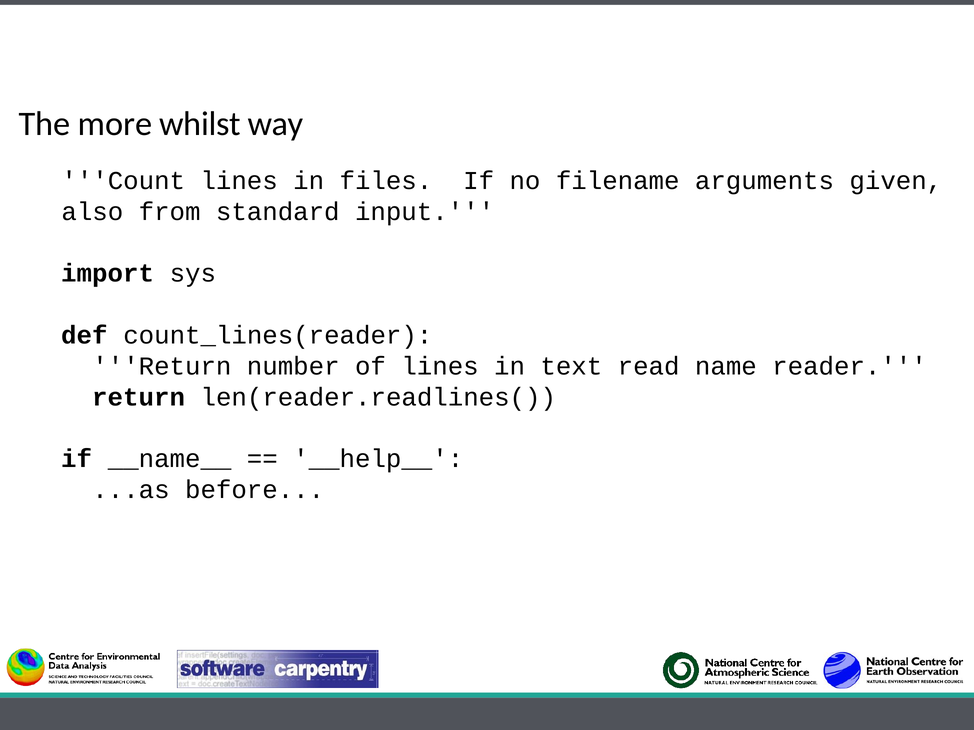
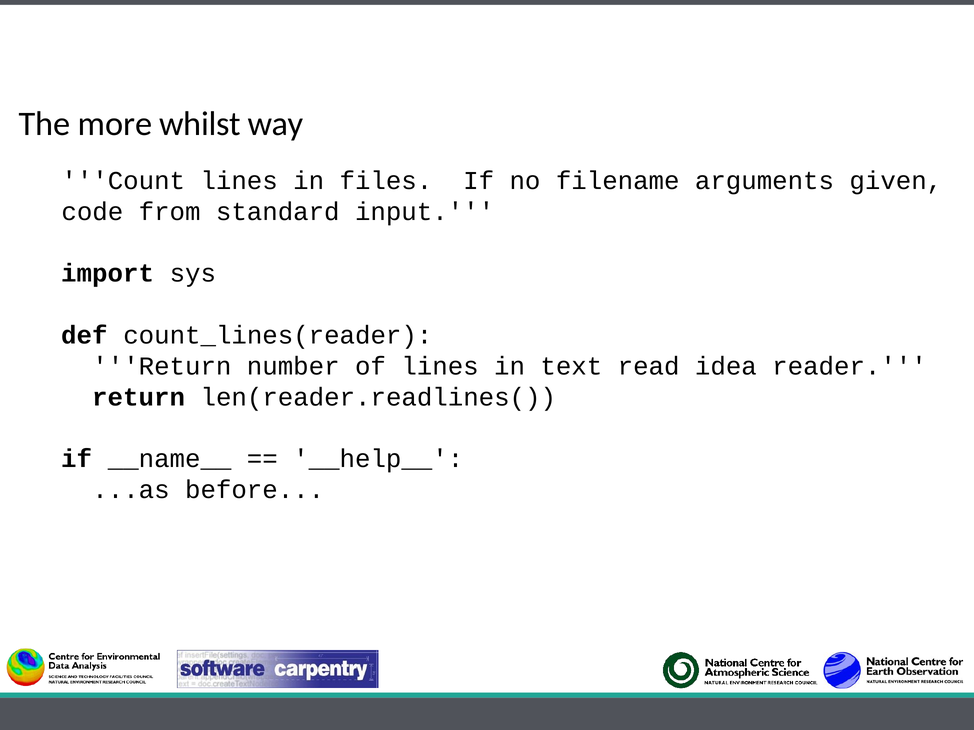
also: also -> code
name: name -> idea
